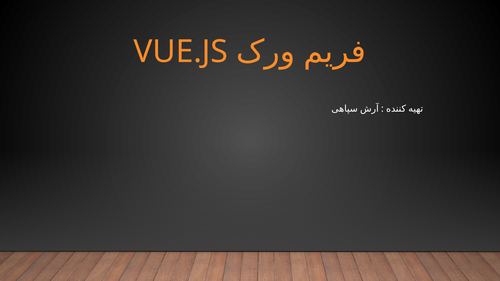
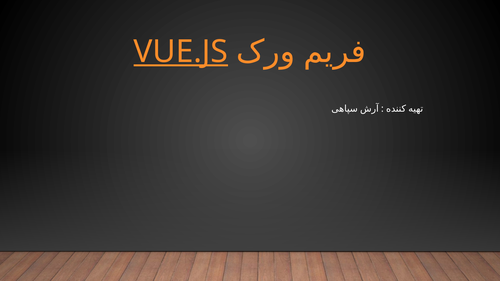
VUE.JS underline: none -> present
